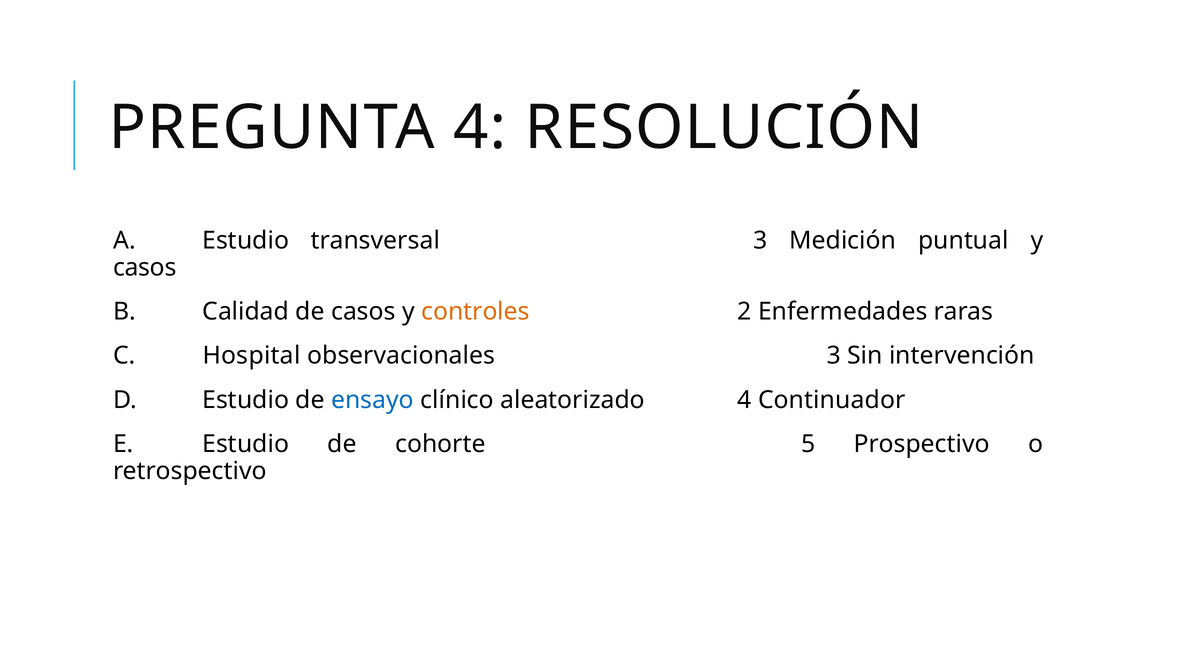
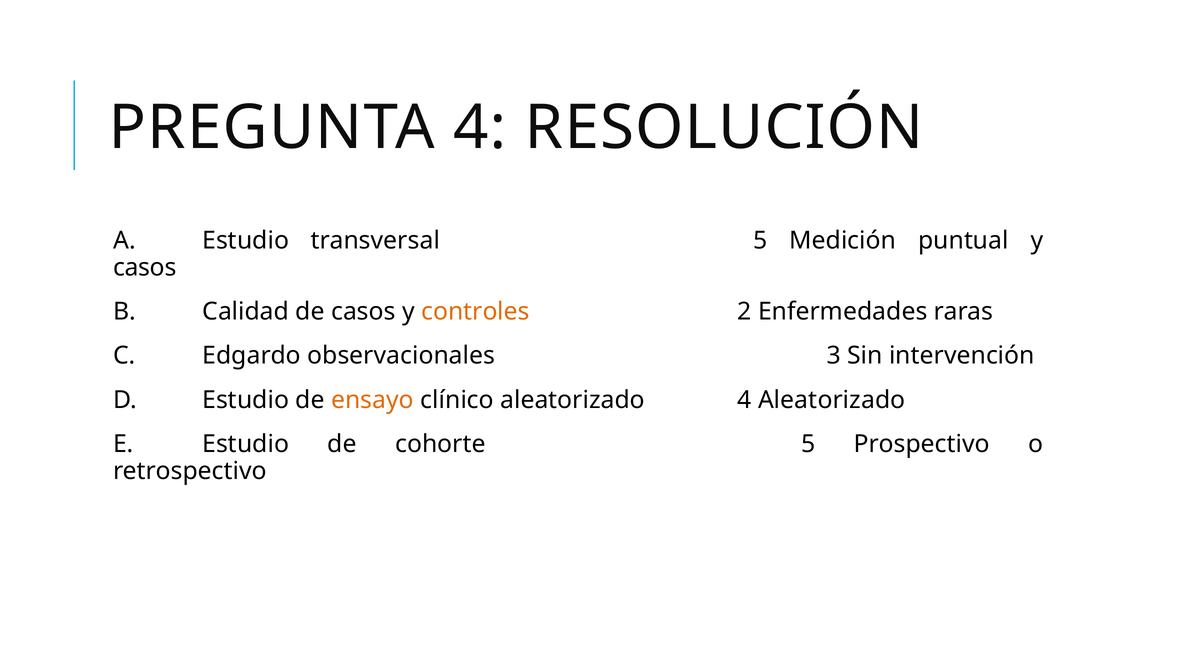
transversal 3: 3 -> 5
Hospital: Hospital -> Edgardo
ensayo colour: blue -> orange
4 Continuador: Continuador -> Aleatorizado
